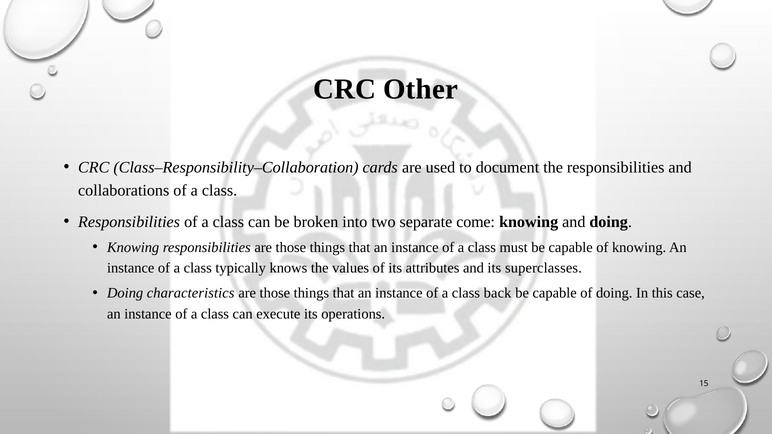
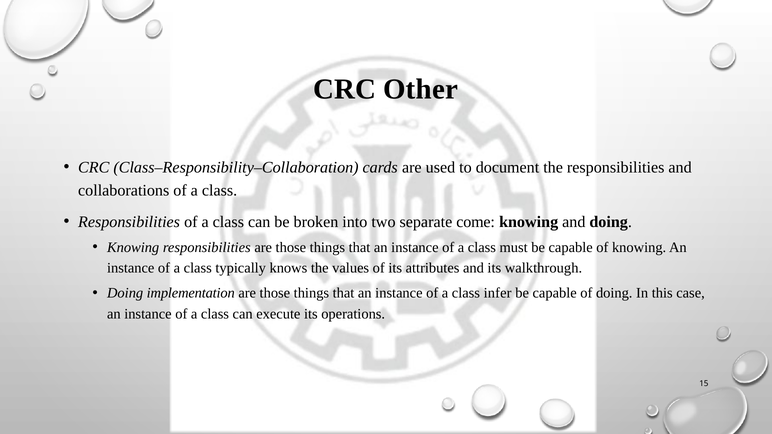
superclasses: superclasses -> walkthrough
characteristics: characteristics -> implementation
back: back -> infer
